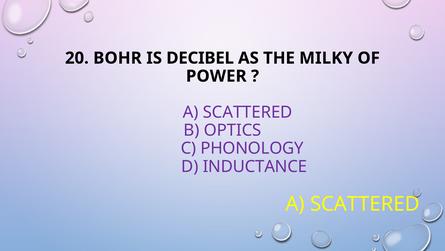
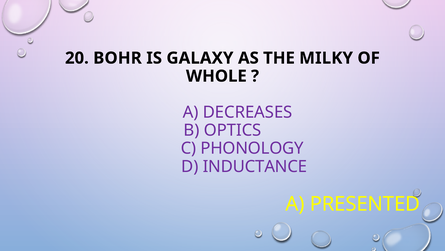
DECIBEL: DECIBEL -> GALAXY
POWER: POWER -> WHOLE
SCATTERED at (248, 112): SCATTERED -> DECREASES
SCATTERED at (365, 203): SCATTERED -> PRESENTED
